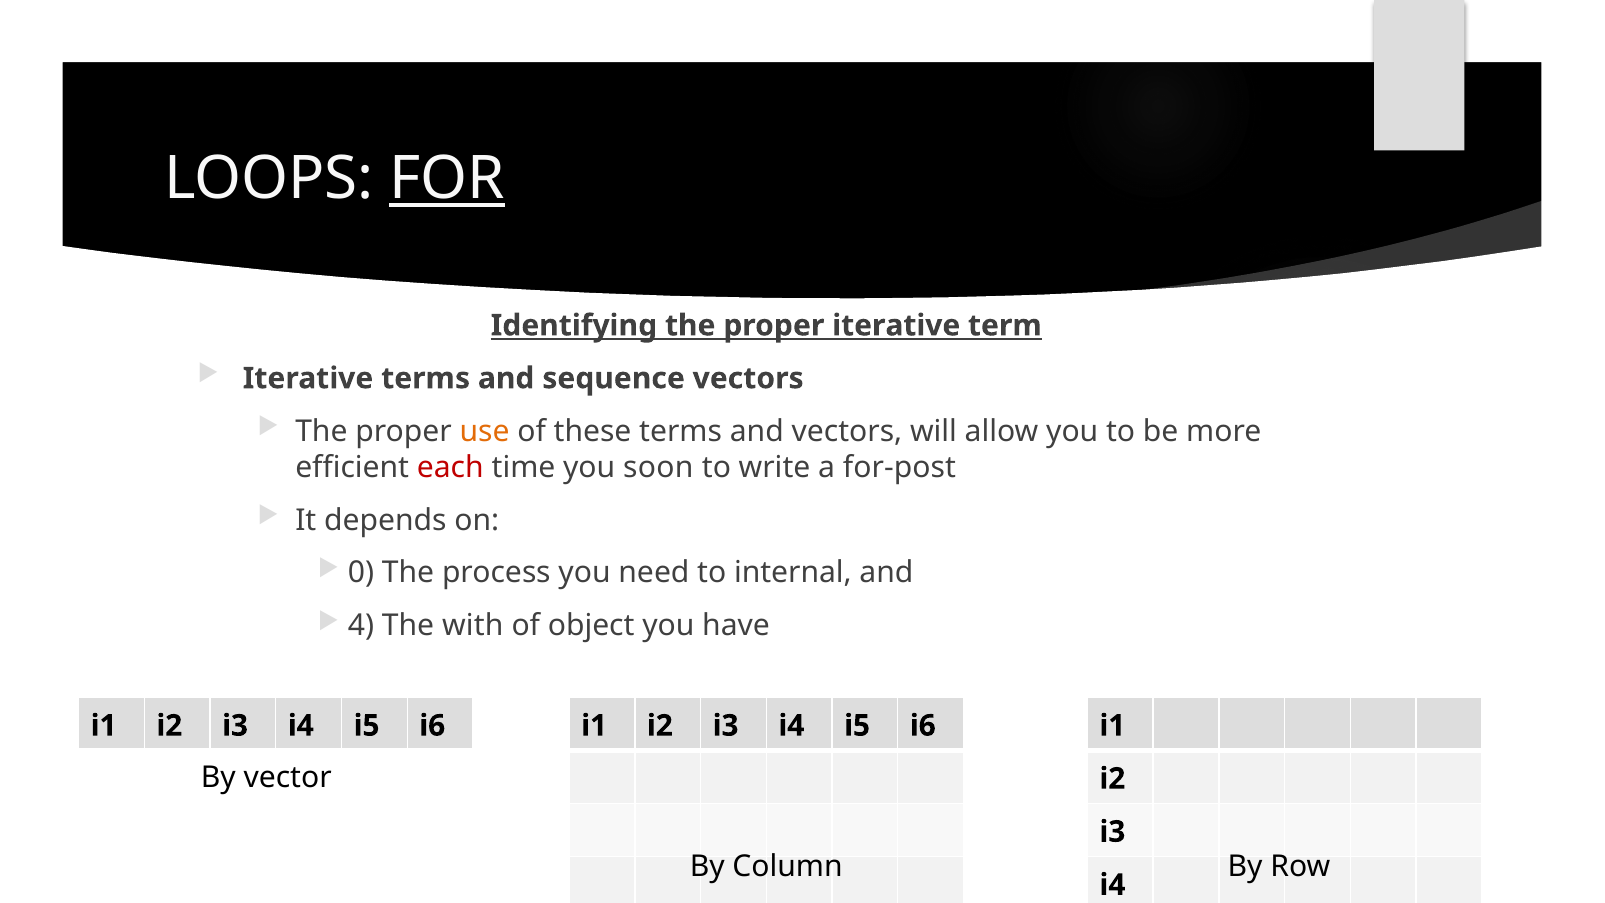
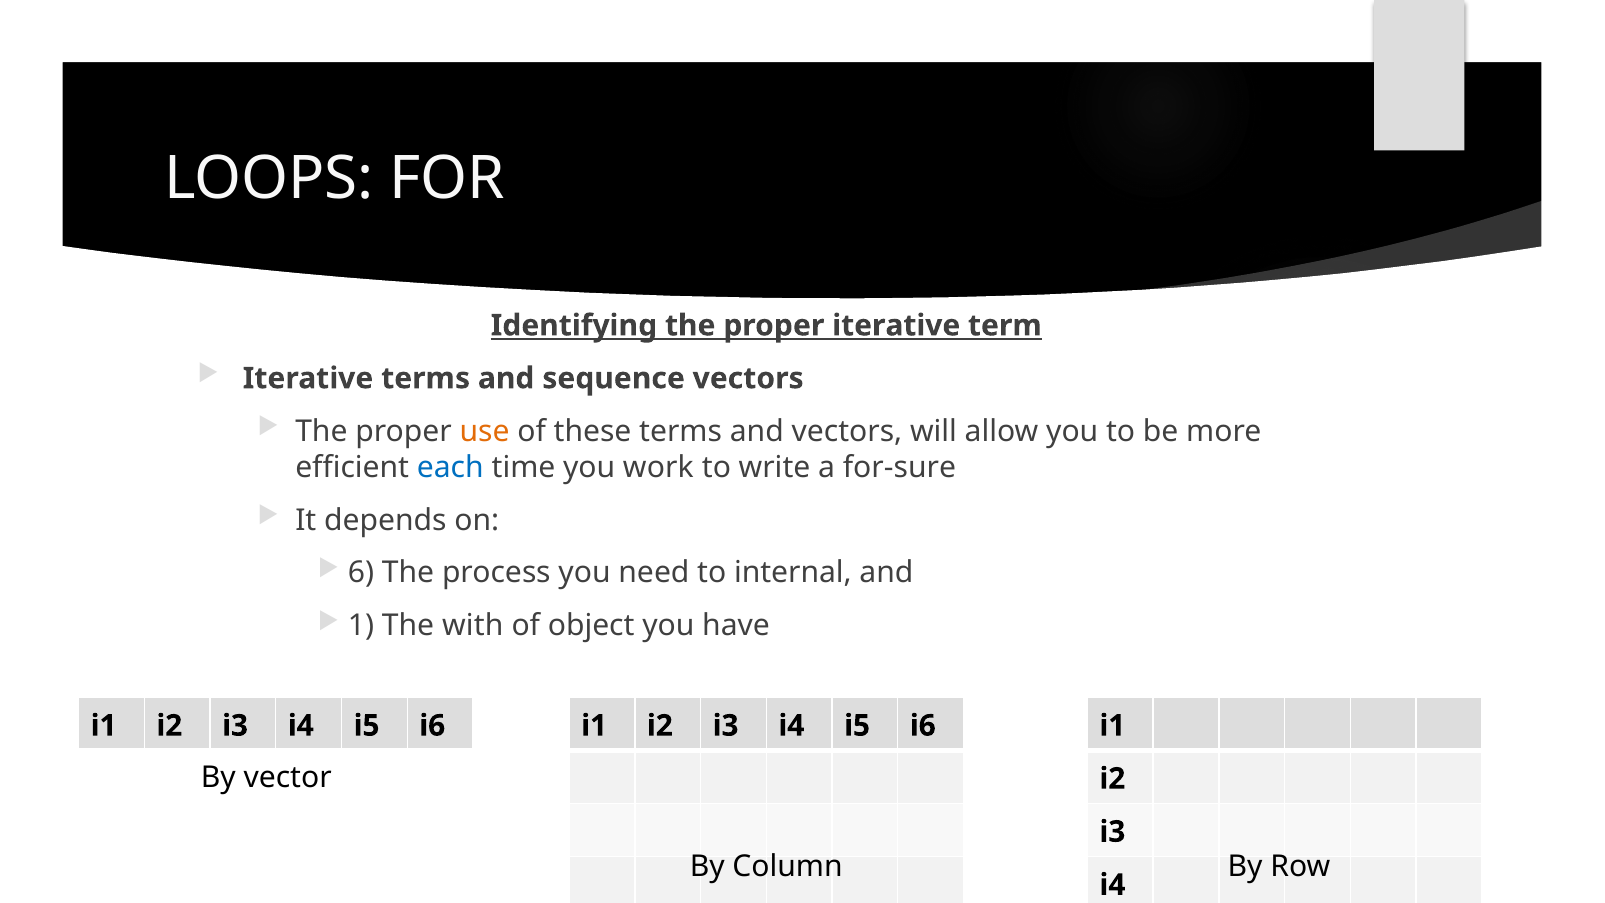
FOR underline: present -> none
each colour: red -> blue
soon: soon -> work
for-post: for-post -> for-sure
0: 0 -> 6
4: 4 -> 1
